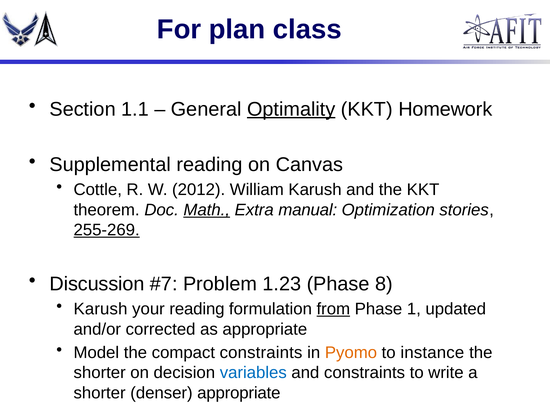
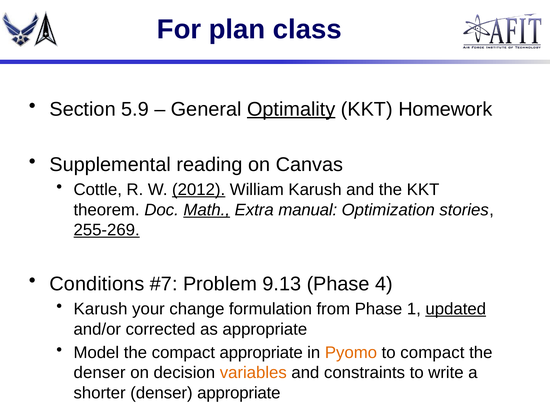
1.1: 1.1 -> 5.9
2012 underline: none -> present
Discussion: Discussion -> Conditions
1.23: 1.23 -> 9.13
8: 8 -> 4
your reading: reading -> change
from underline: present -> none
updated underline: none -> present
compact constraints: constraints -> appropriate
to instance: instance -> compact
shorter at (100, 373): shorter -> denser
variables colour: blue -> orange
